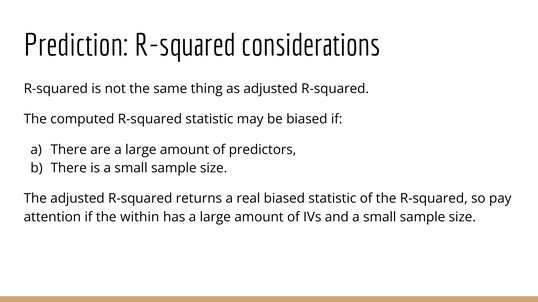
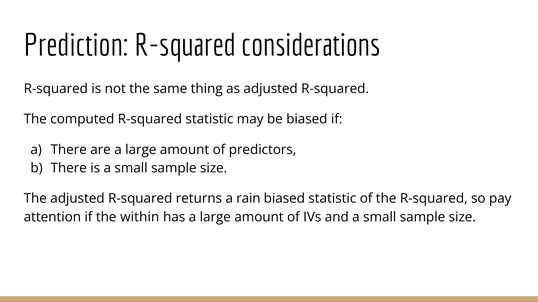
real: real -> rain
